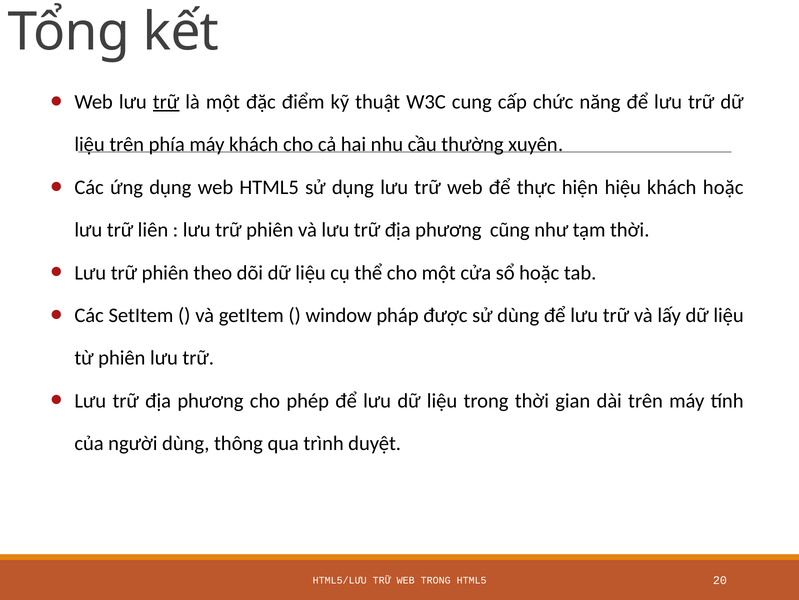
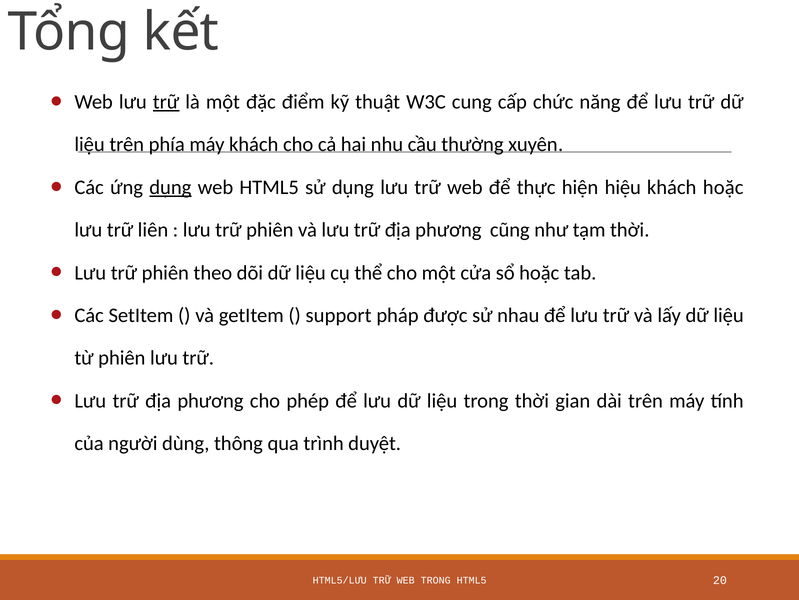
dụng at (170, 187) underline: none -> present
window: window -> support
sử dùng: dùng -> nhau
